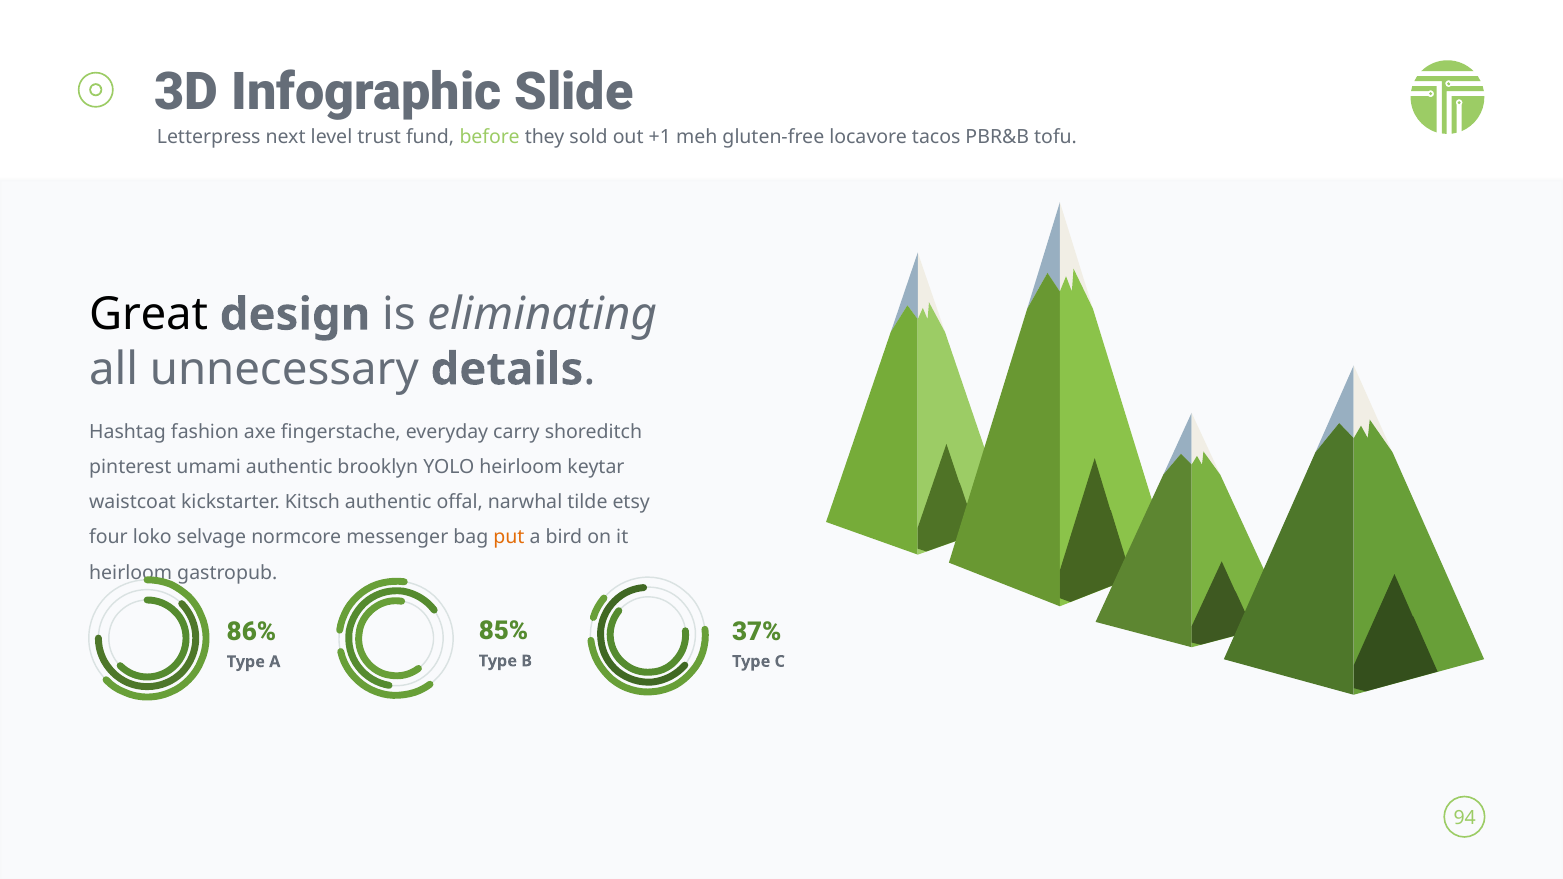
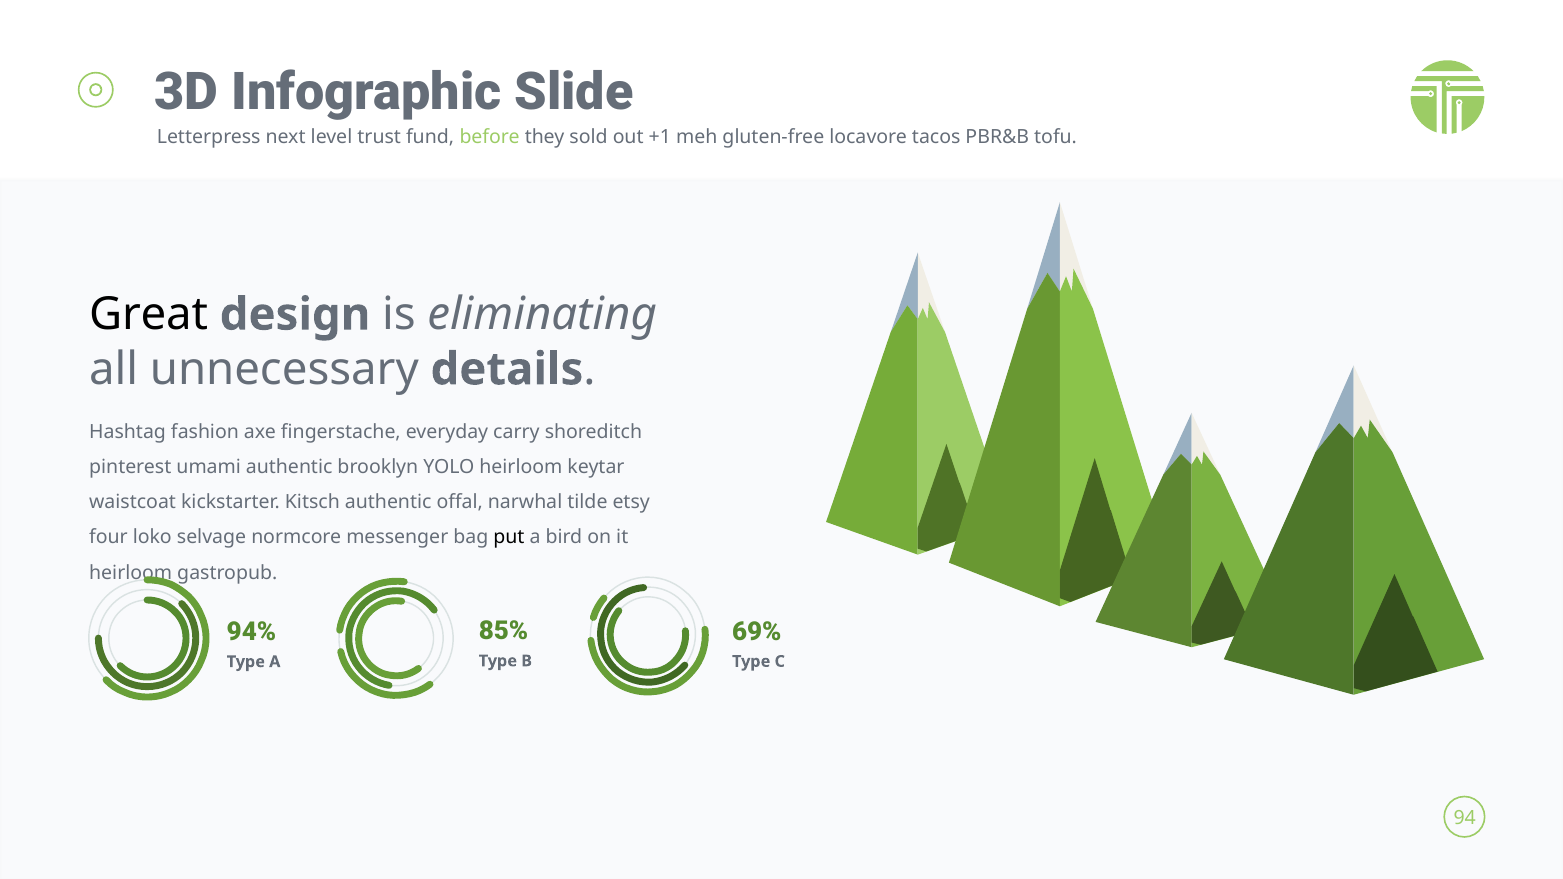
put colour: orange -> black
37%: 37% -> 69%
86%: 86% -> 94%
